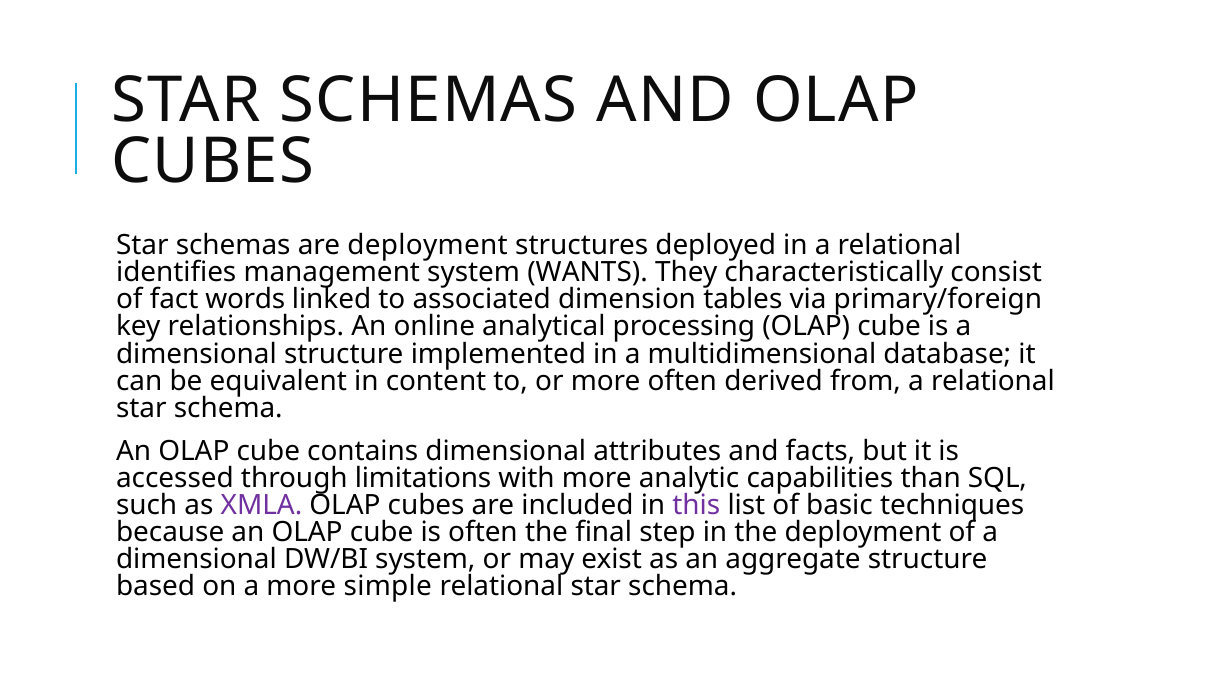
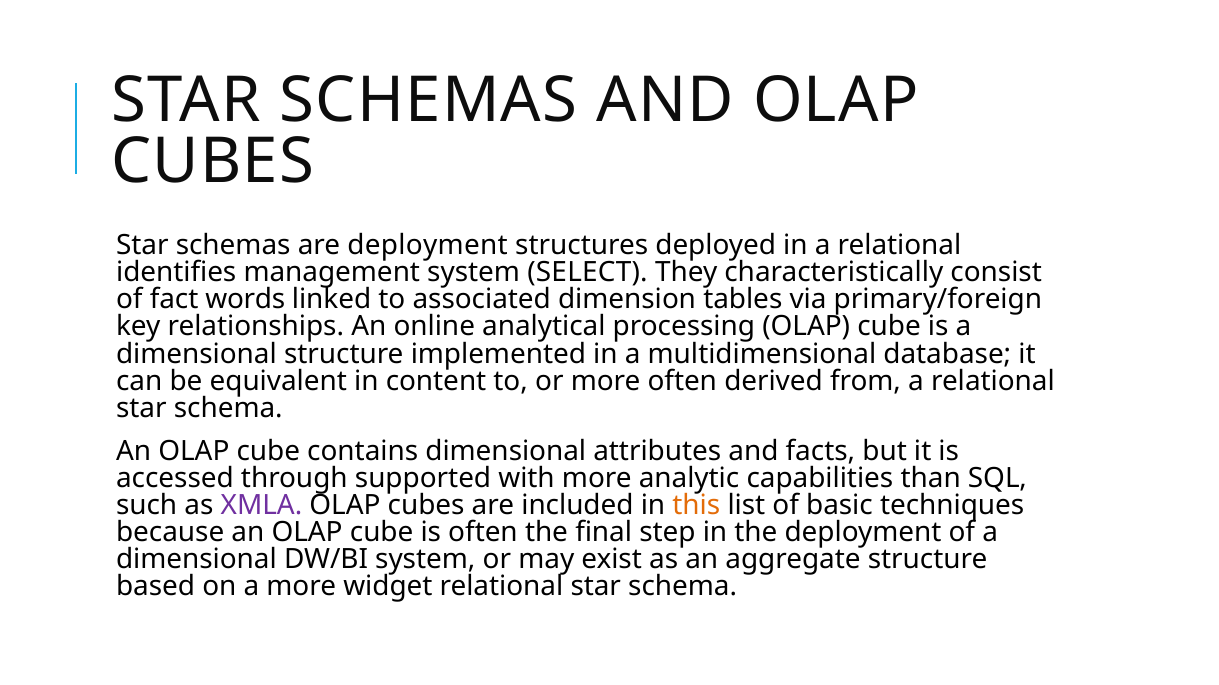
WANTS: WANTS -> SELECT
limitations: limitations -> supported
this colour: purple -> orange
simple: simple -> widget
